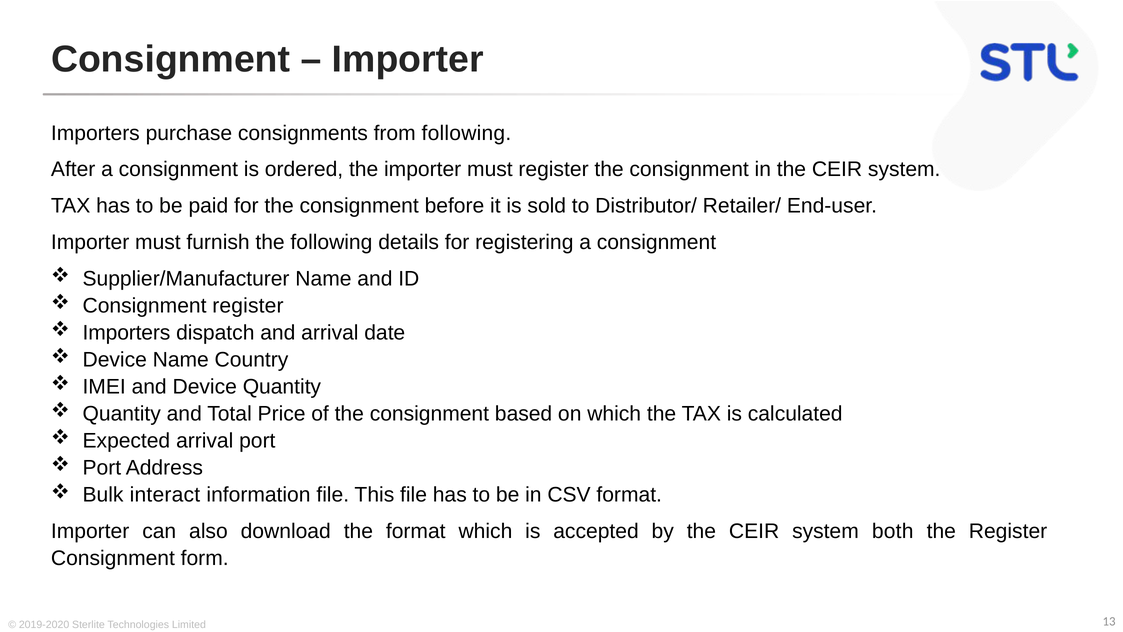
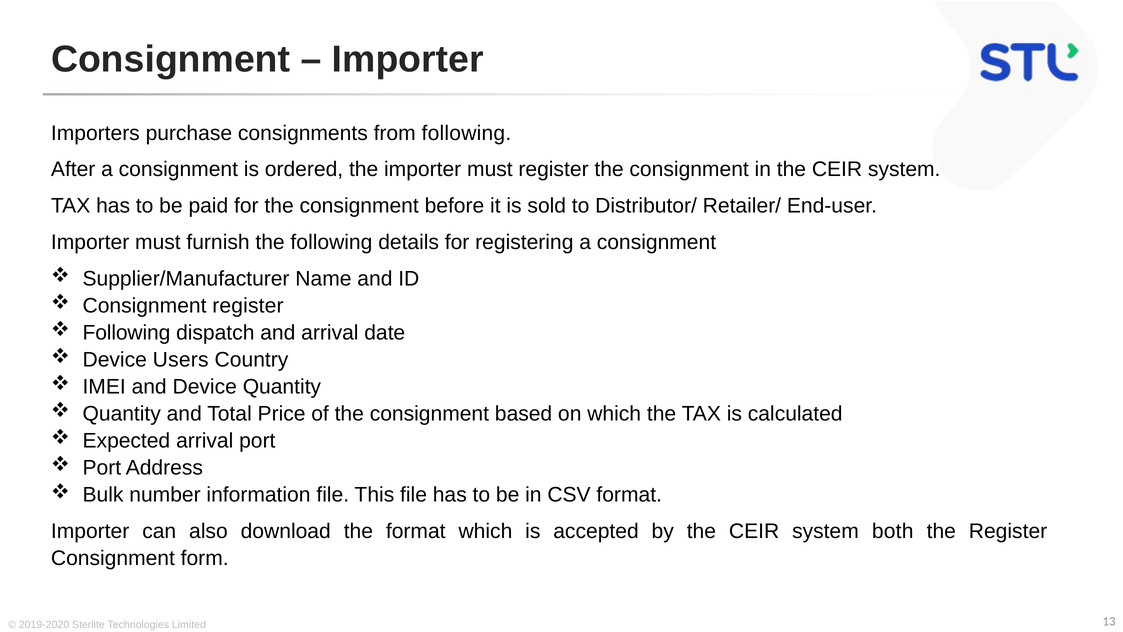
Importers at (126, 333): Importers -> Following
Device Name: Name -> Users
interact: interact -> number
